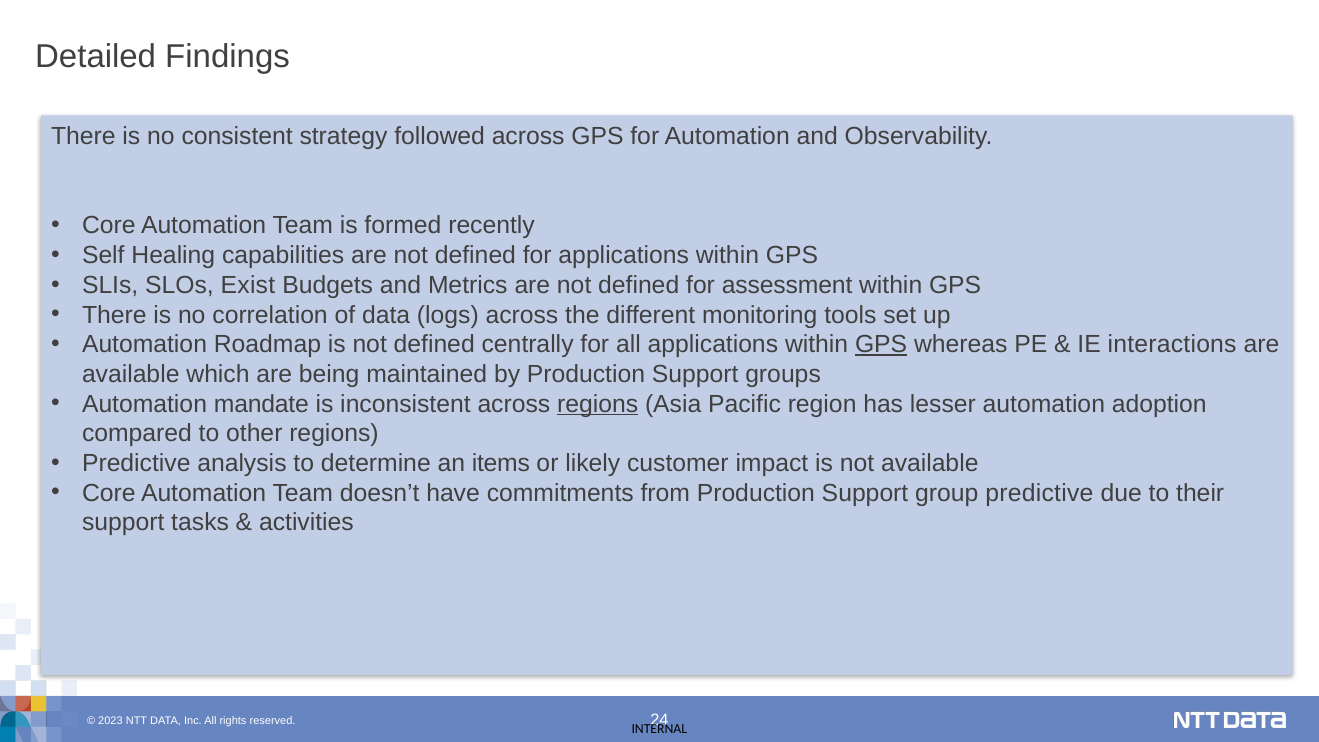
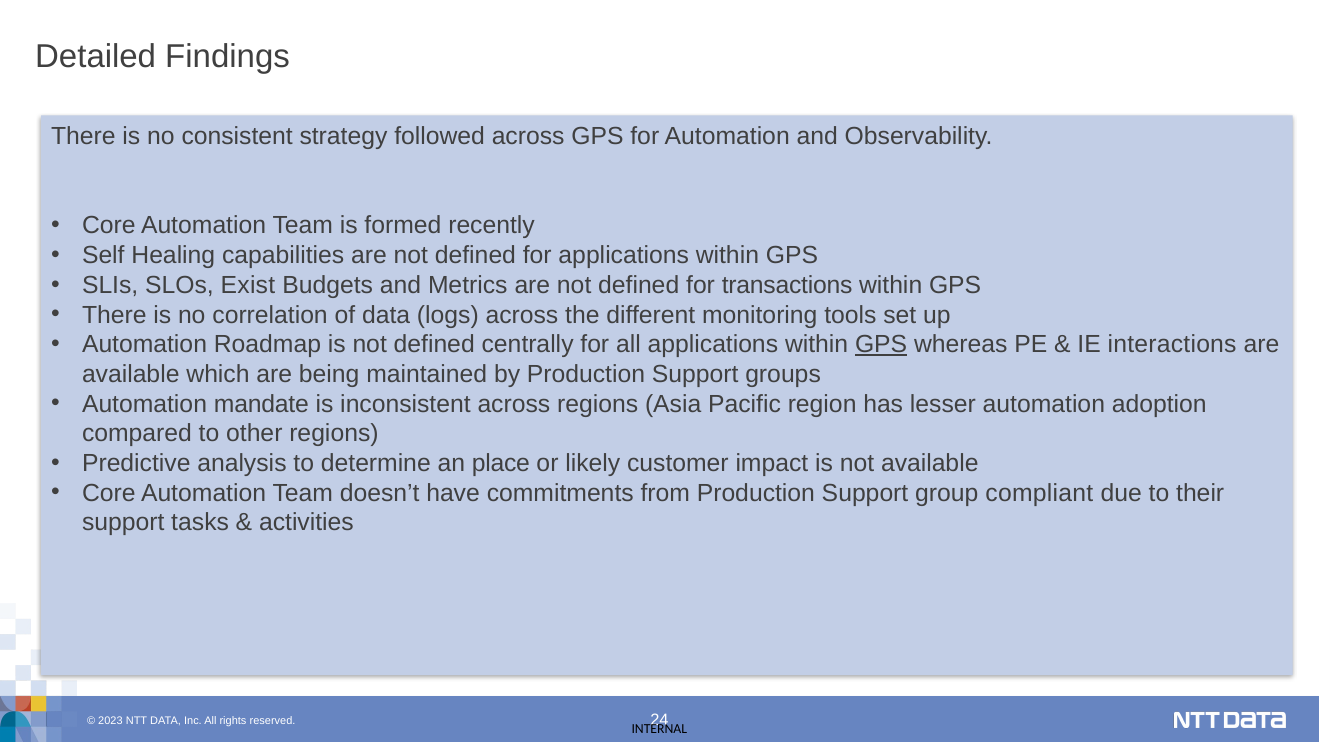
assessment: assessment -> transactions
regions at (598, 404) underline: present -> none
items: items -> place
group predictive: predictive -> compliant
